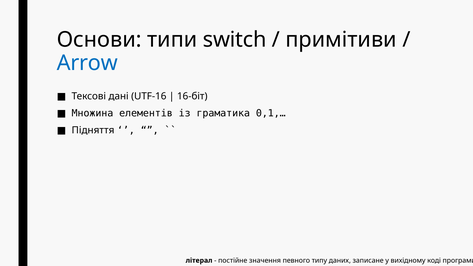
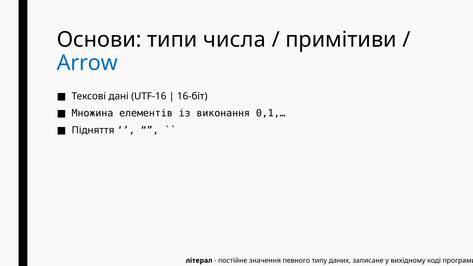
switch: switch -> числа
граматика: граматика -> виконання
